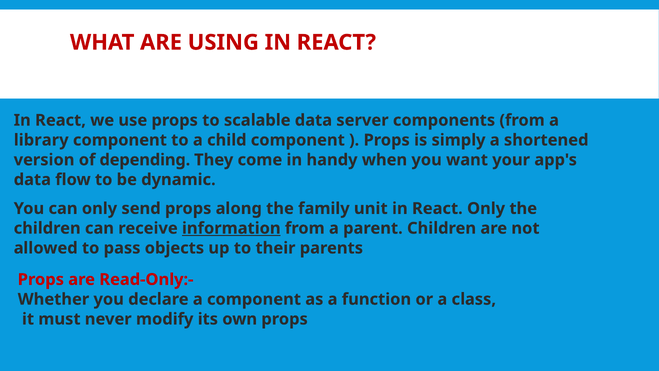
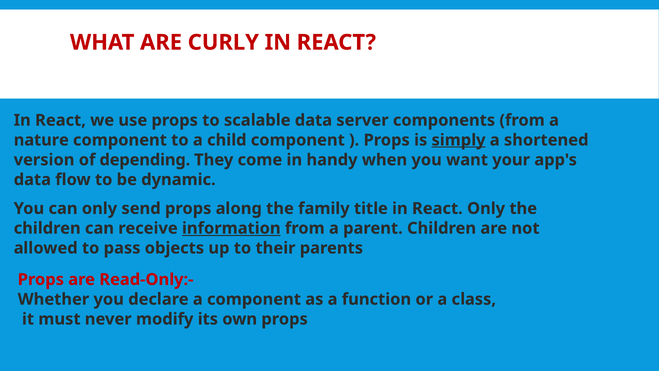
USING: USING -> CURLY
library: library -> nature
simply underline: none -> present
unit: unit -> title
